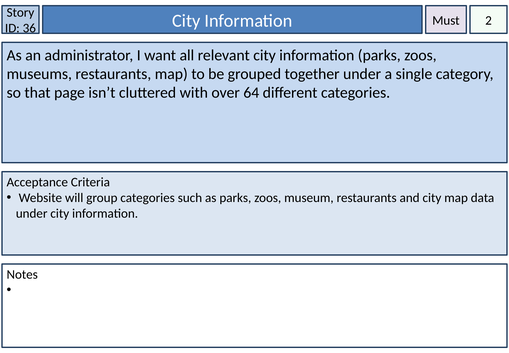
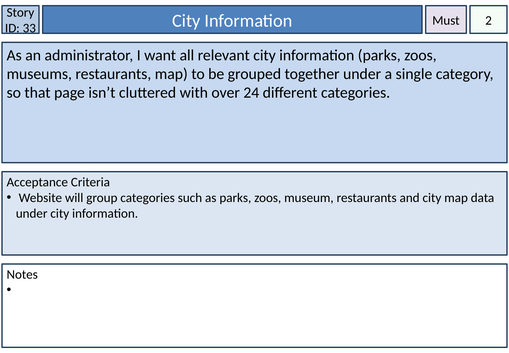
36: 36 -> 33
64: 64 -> 24
